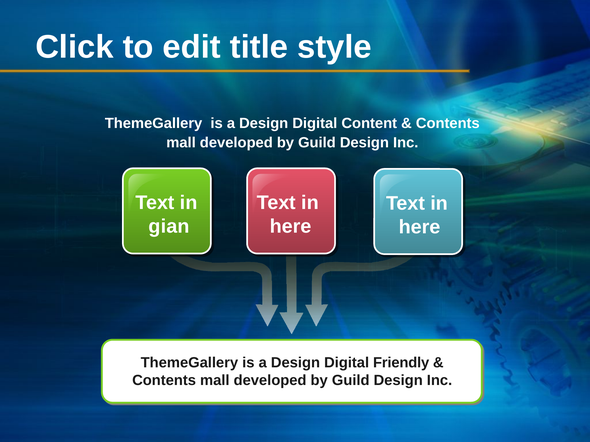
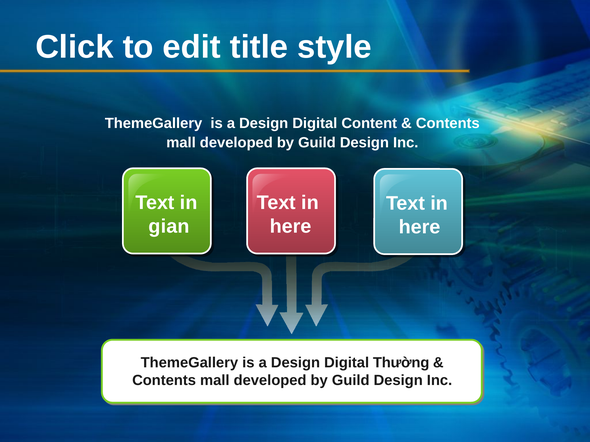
Friendly: Friendly -> Thường
